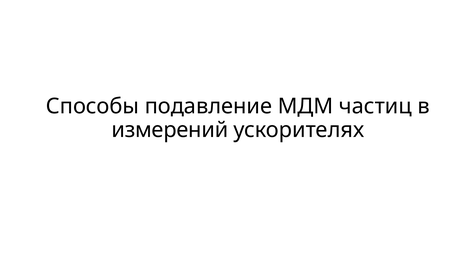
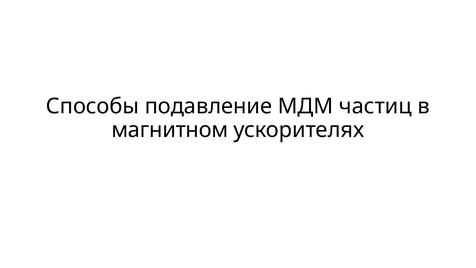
измерений: измерений -> магнитном
